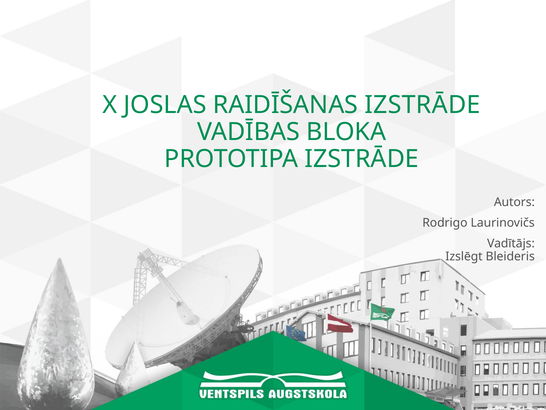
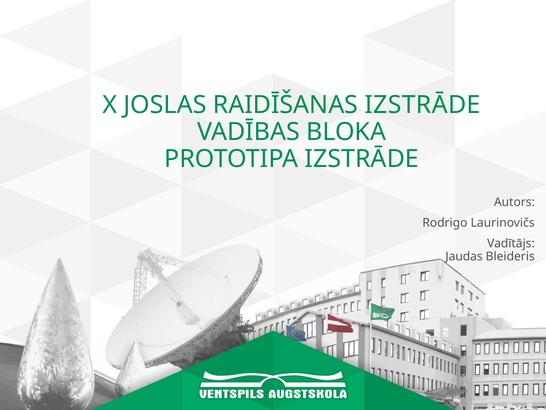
Izslēgt: Izslēgt -> Jaudas
